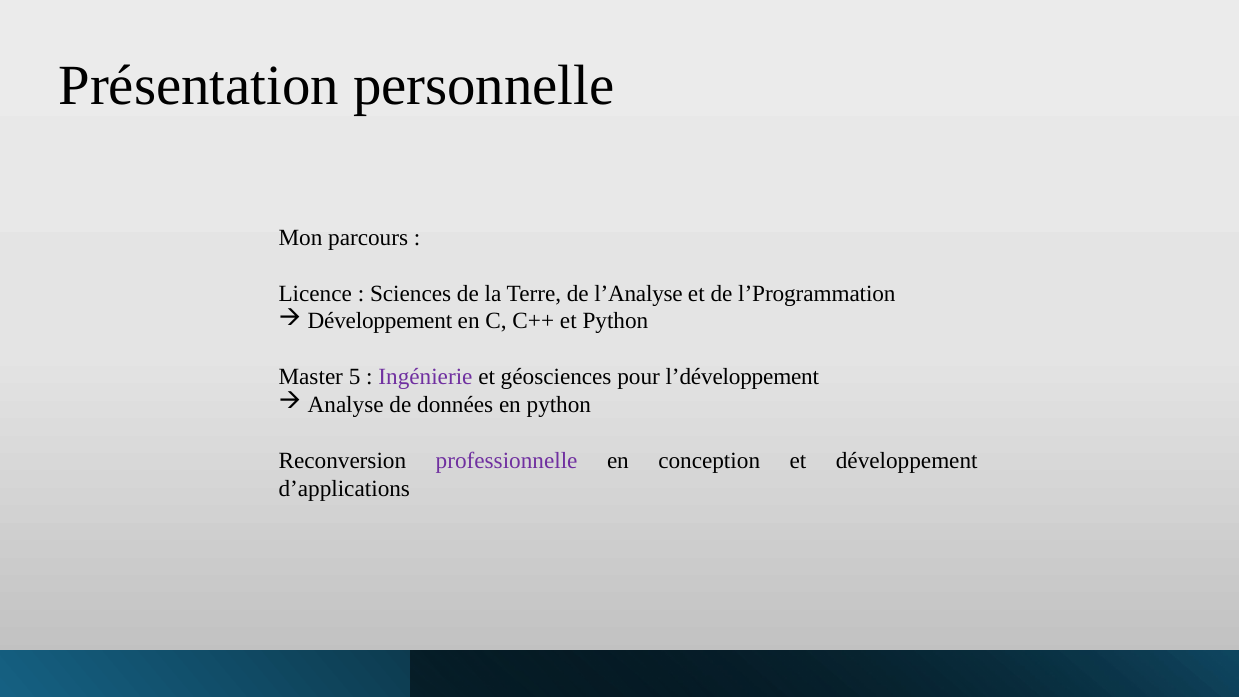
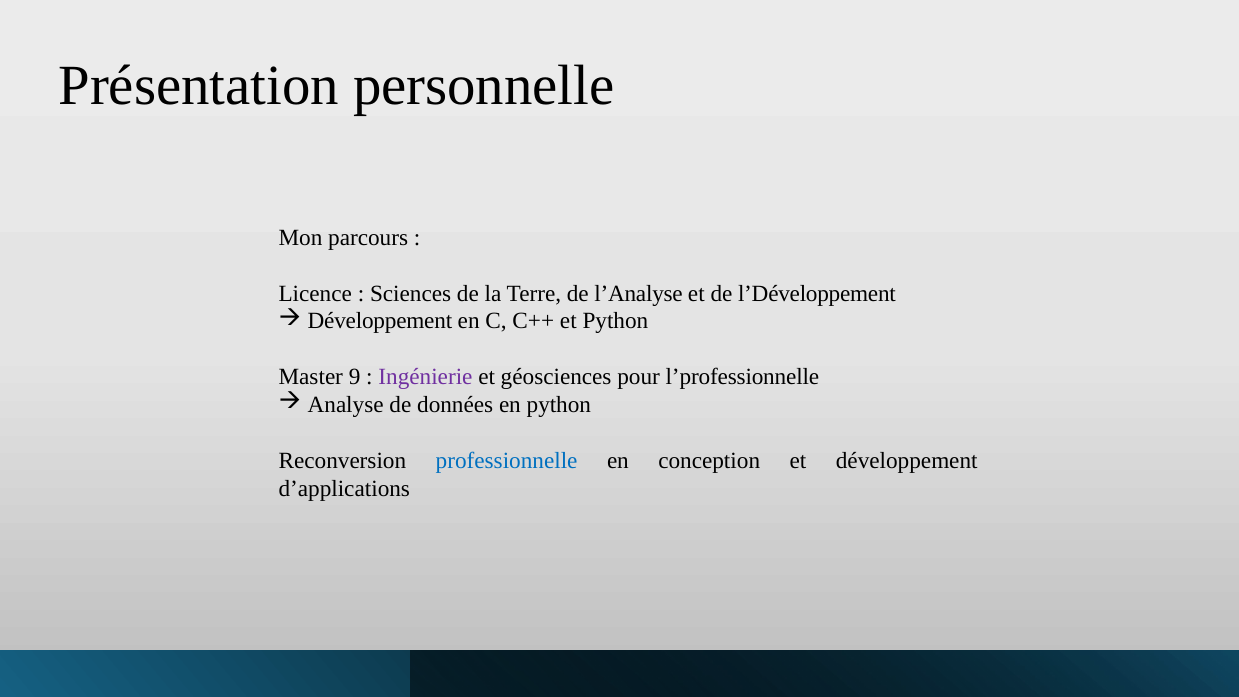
l’Programmation: l’Programmation -> l’Développement
5: 5 -> 9
l’développement: l’développement -> l’professionnelle
professionnelle colour: purple -> blue
